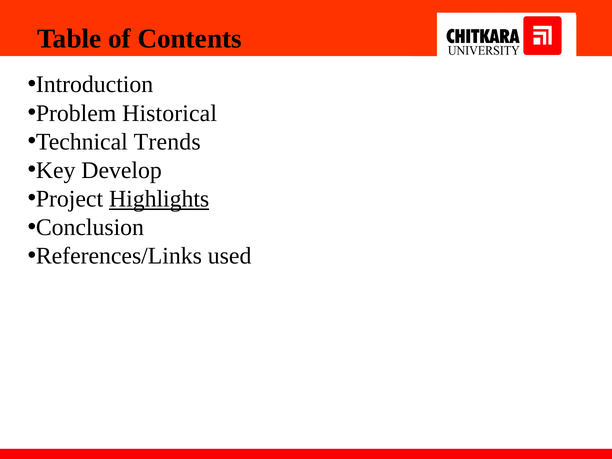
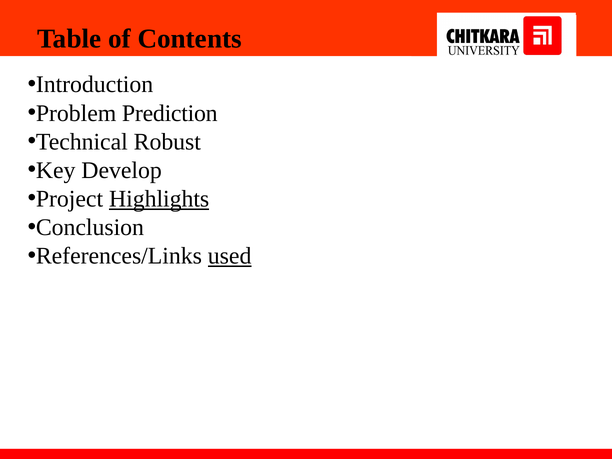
Historical: Historical -> Prediction
Trends: Trends -> Robust
used underline: none -> present
